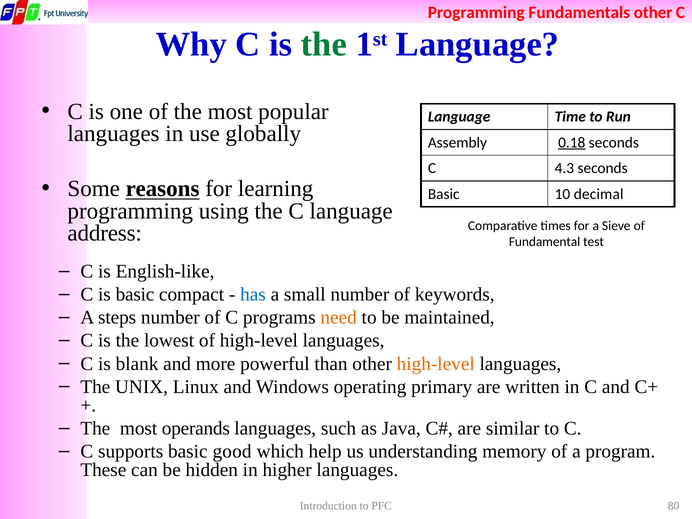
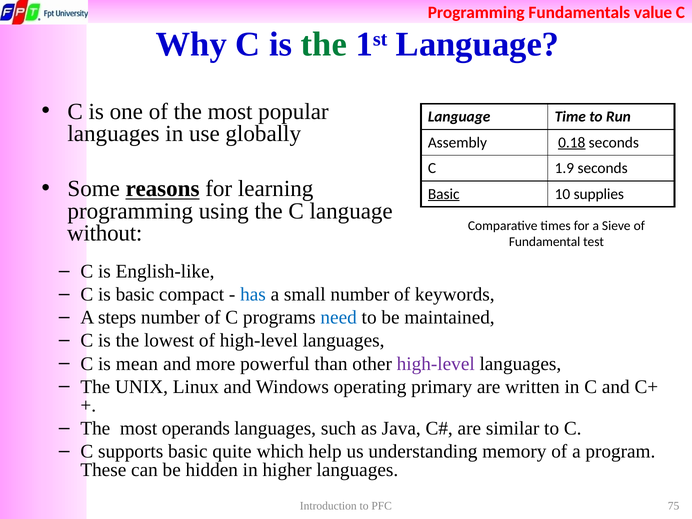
other at (653, 13): other -> value
4.3: 4.3 -> 1.9
Basic at (444, 194) underline: none -> present
decimal: decimal -> supplies
address: address -> without
need colour: orange -> blue
blank: blank -> mean
high-level at (436, 364) colour: orange -> purple
good: good -> quite
80: 80 -> 75
